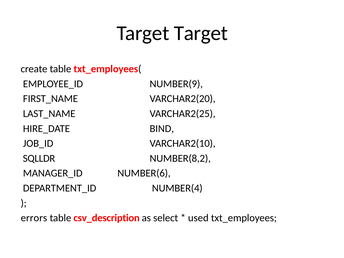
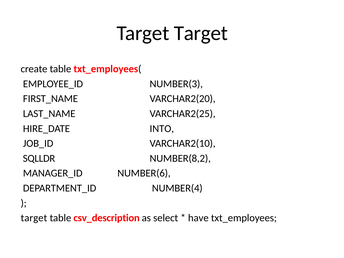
NUMBER(9: NUMBER(9 -> NUMBER(3
BIND: BIND -> INTO
errors at (34, 218): errors -> target
used: used -> have
